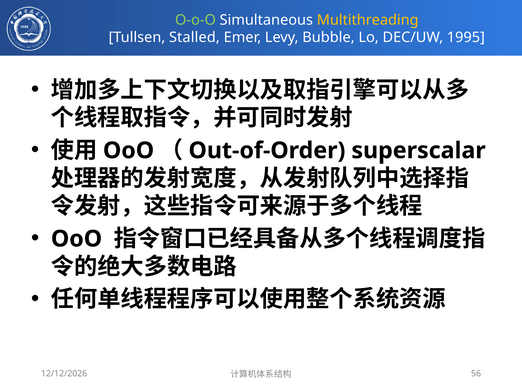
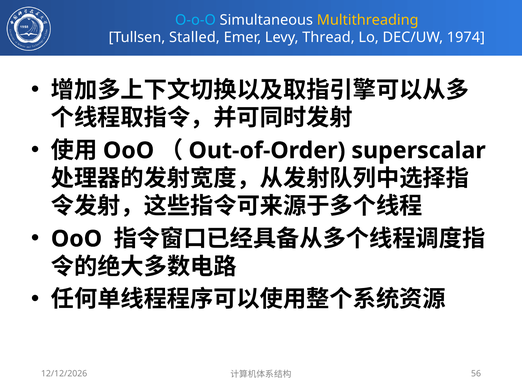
O-o-O colour: light green -> light blue
Bubble: Bubble -> Thread
1995: 1995 -> 1974
